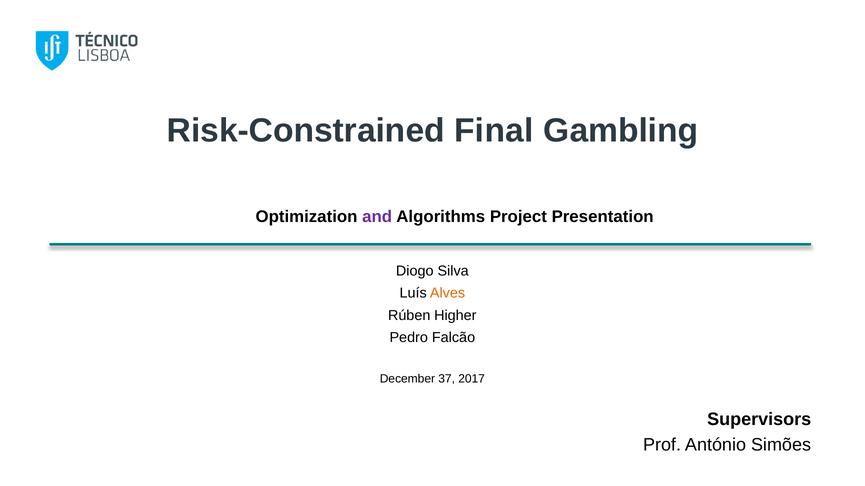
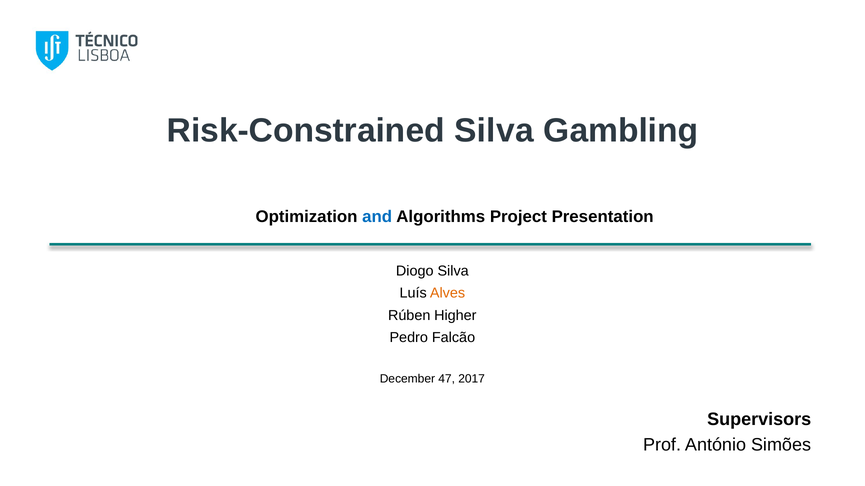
Risk-Constrained Final: Final -> Silva
and colour: purple -> blue
37: 37 -> 47
